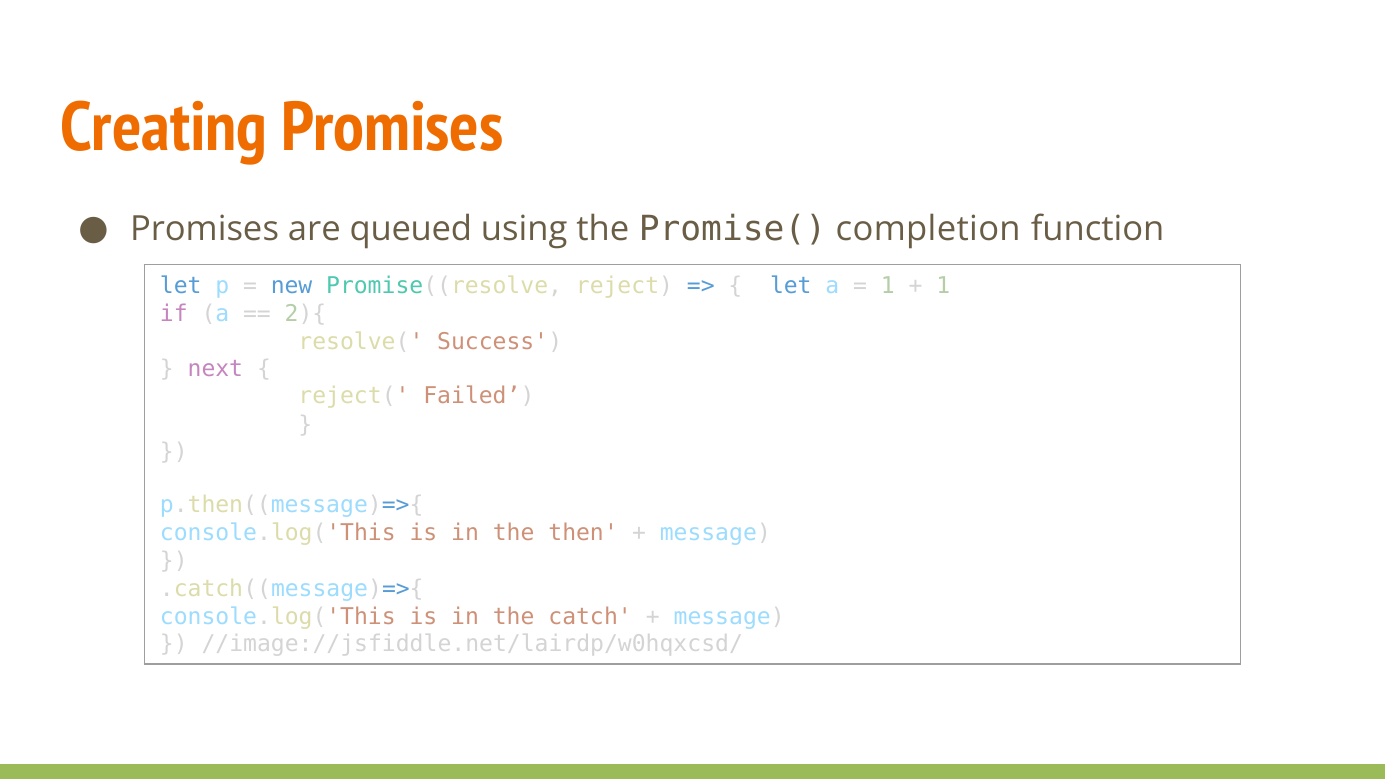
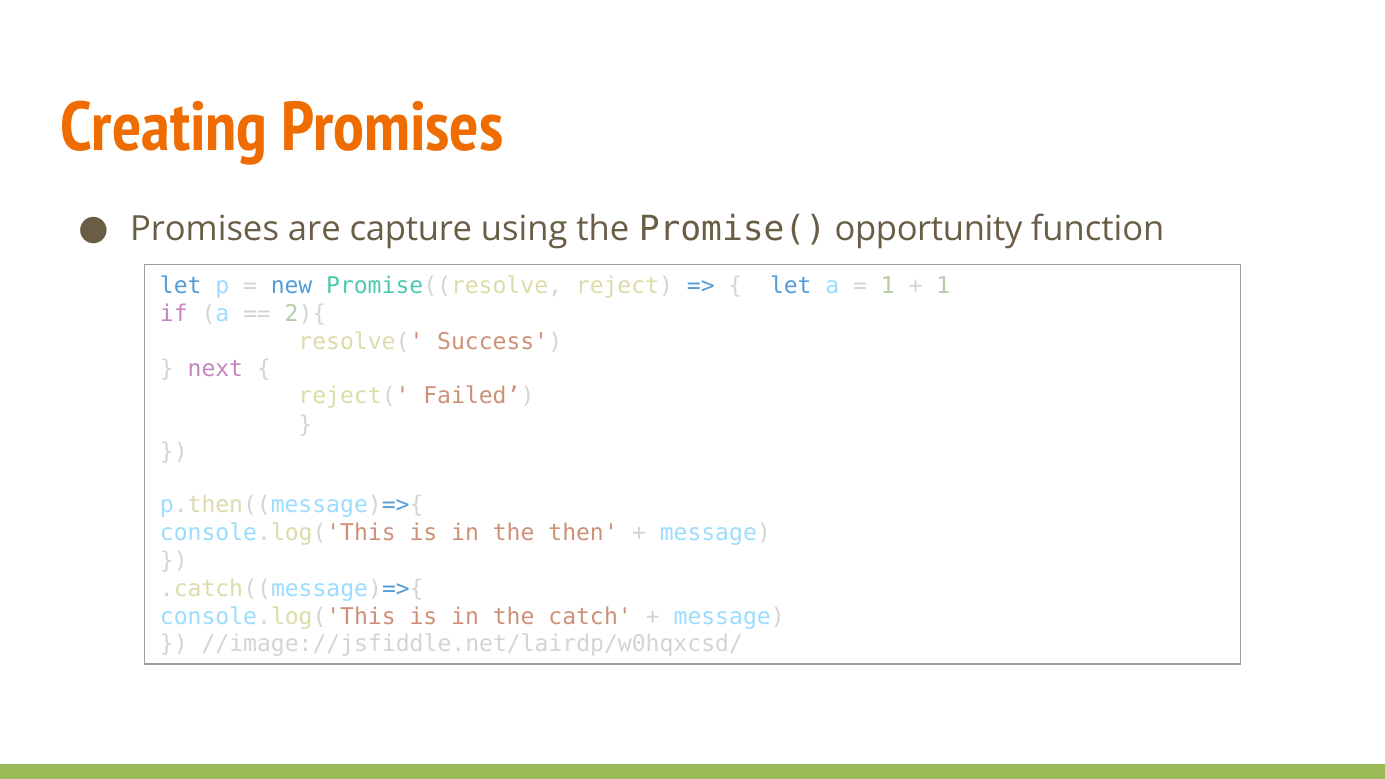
queued: queued -> capture
completion: completion -> opportunity
